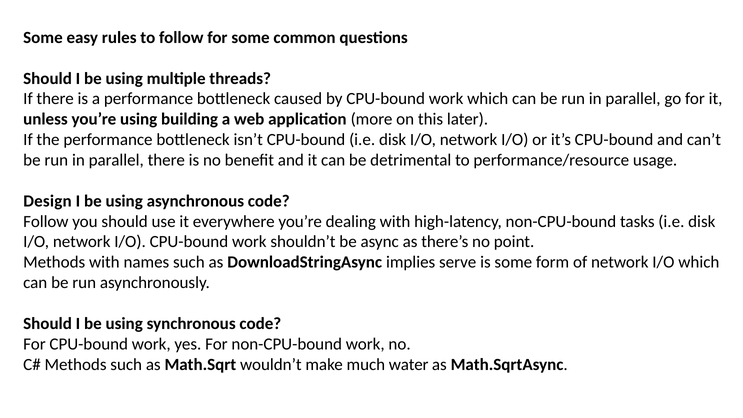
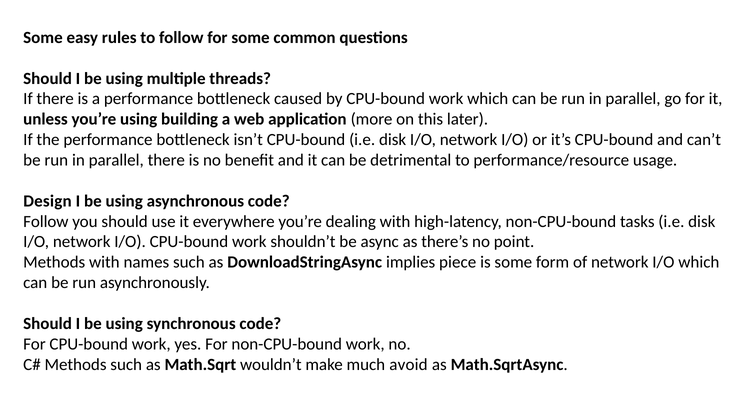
serve: serve -> piece
water: water -> avoid
